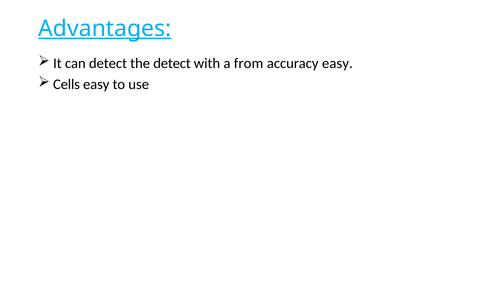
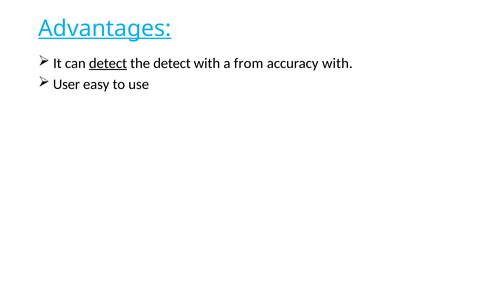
detect at (108, 63) underline: none -> present
accuracy easy: easy -> with
Cells: Cells -> User
